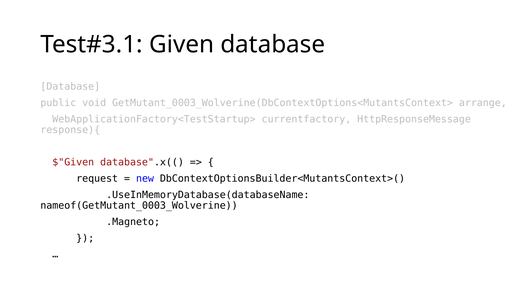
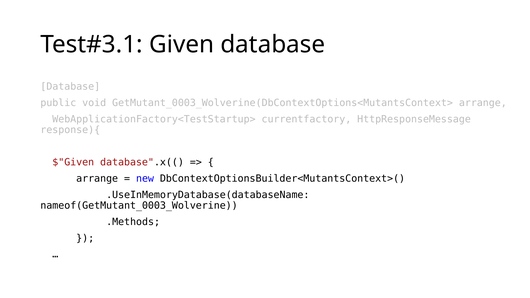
request at (97, 179): request -> arrange
.Magneto: .Magneto -> .Methods
